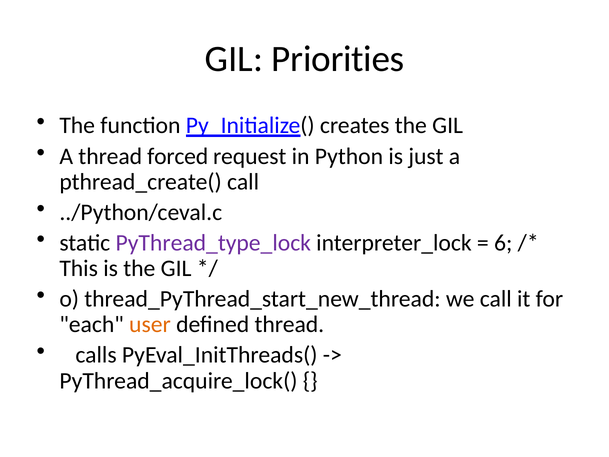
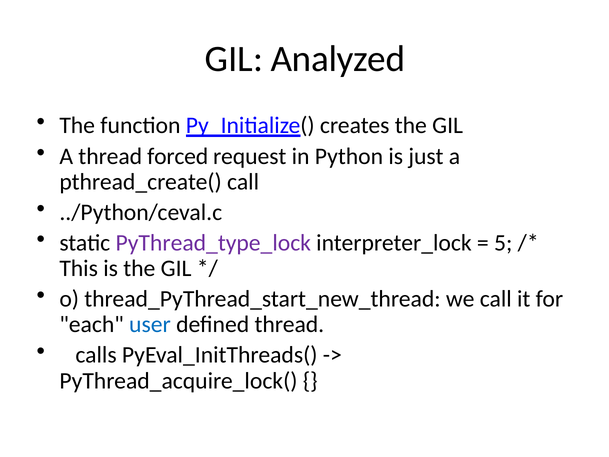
Priorities: Priorities -> Analyzed
6: 6 -> 5
user colour: orange -> blue
